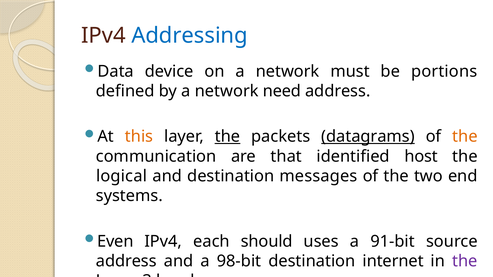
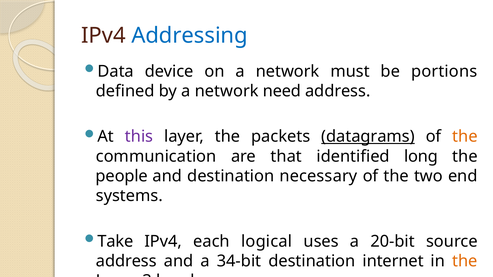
this colour: orange -> purple
the at (227, 137) underline: present -> none
host: host -> long
logical: logical -> people
messages: messages -> necessary
Even: Even -> Take
should: should -> logical
91-bit: 91-bit -> 20-bit
98-bit: 98-bit -> 34-bit
the at (465, 261) colour: purple -> orange
